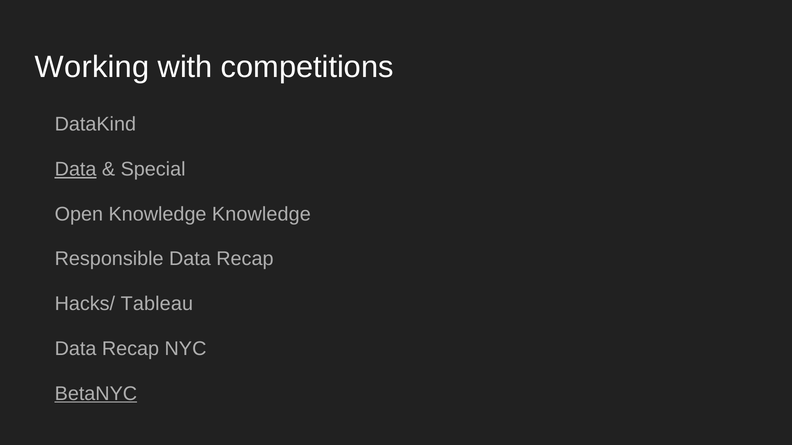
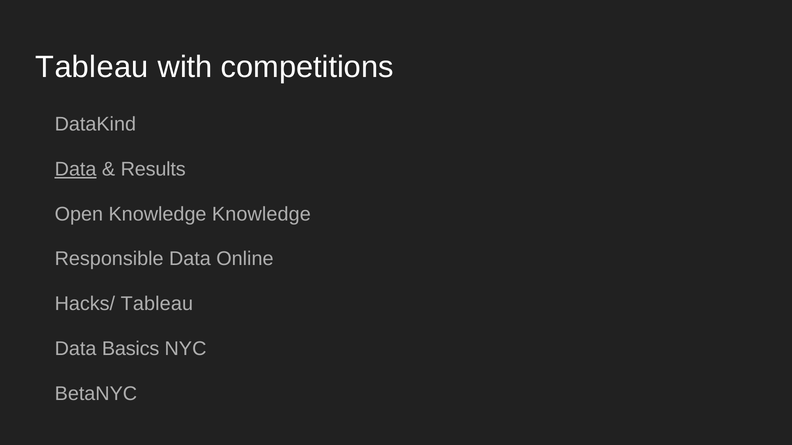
Working at (92, 67): Working -> Tableau
Special: Special -> Results
Responsible Data Recap: Recap -> Online
Recap at (131, 349): Recap -> Basics
BetaNYC underline: present -> none
